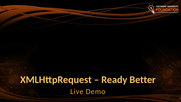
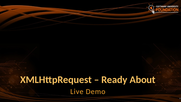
Better: Better -> About
